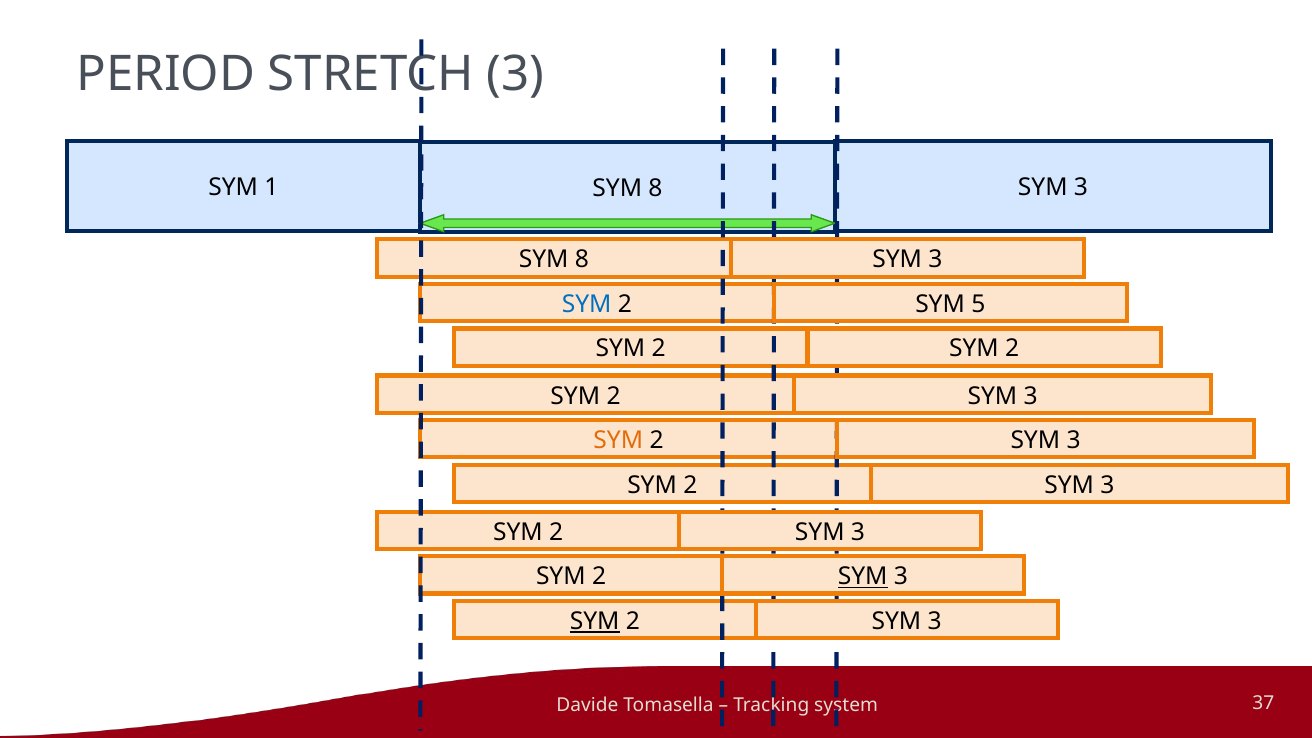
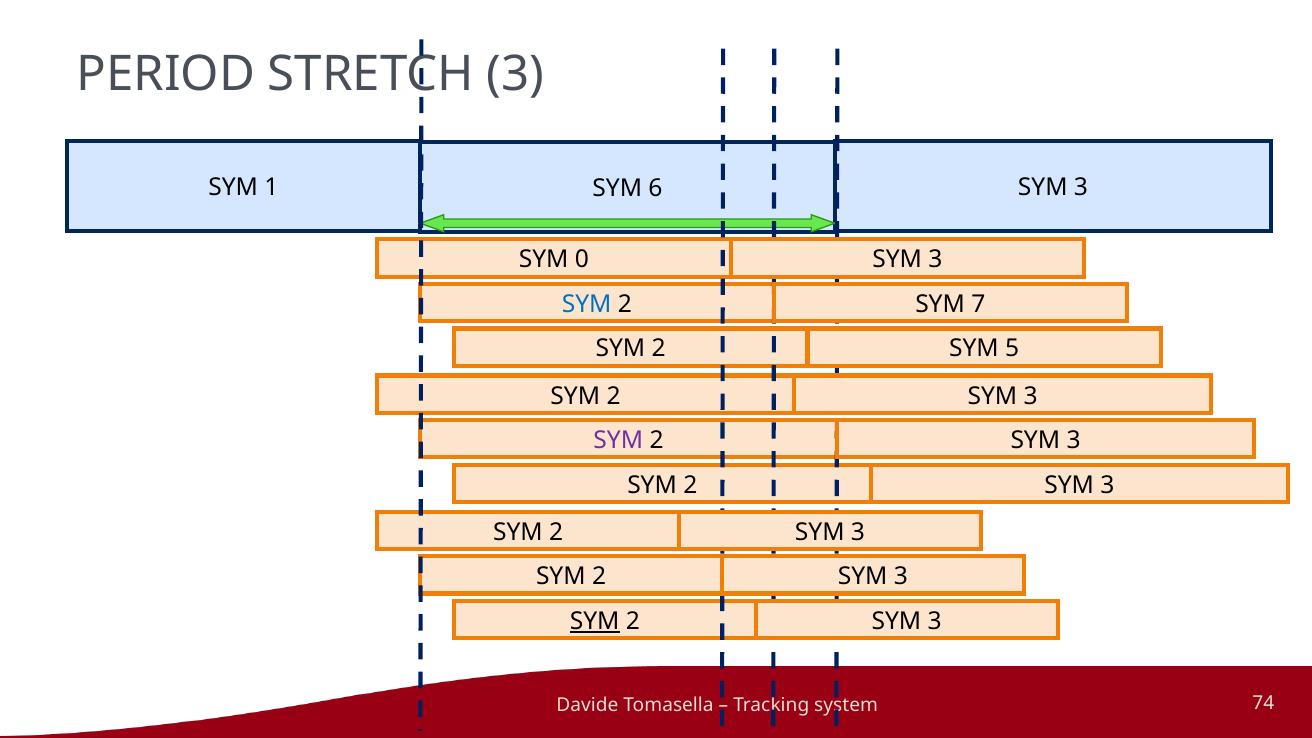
1 SYM 8: 8 -> 6
8 at (582, 260): 8 -> 0
5: 5 -> 7
2 at (1012, 349): 2 -> 5
SYM at (618, 440) colour: orange -> purple
SYM at (863, 577) underline: present -> none
37: 37 -> 74
